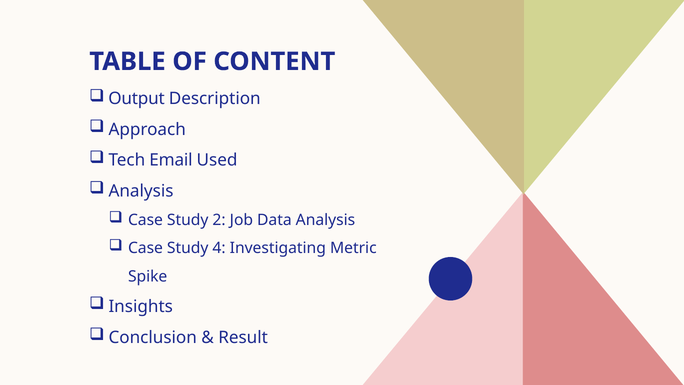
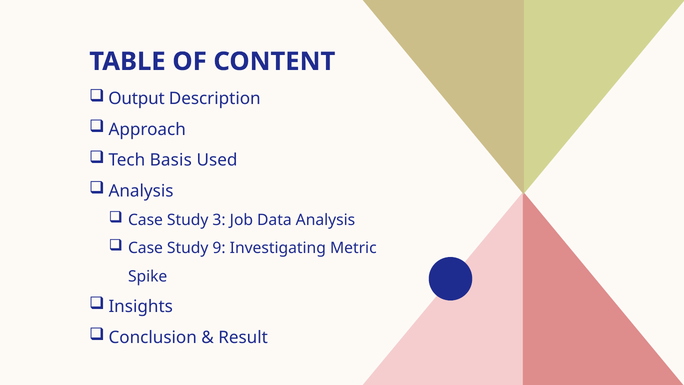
Email: Email -> Basis
2: 2 -> 3
4: 4 -> 9
